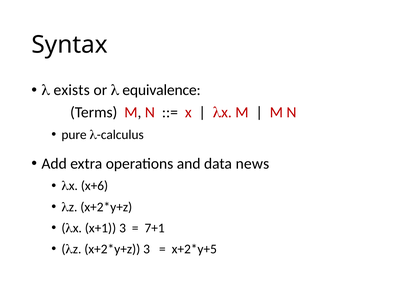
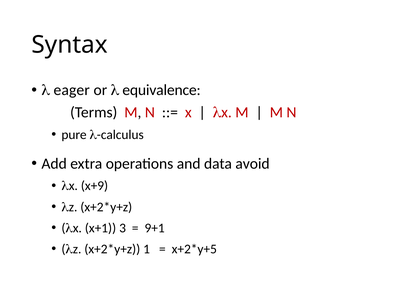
exists: exists -> eager
news: news -> avoid
x+6: x+6 -> x+9
7+1: 7+1 -> 9+1
3 at (147, 249): 3 -> 1
